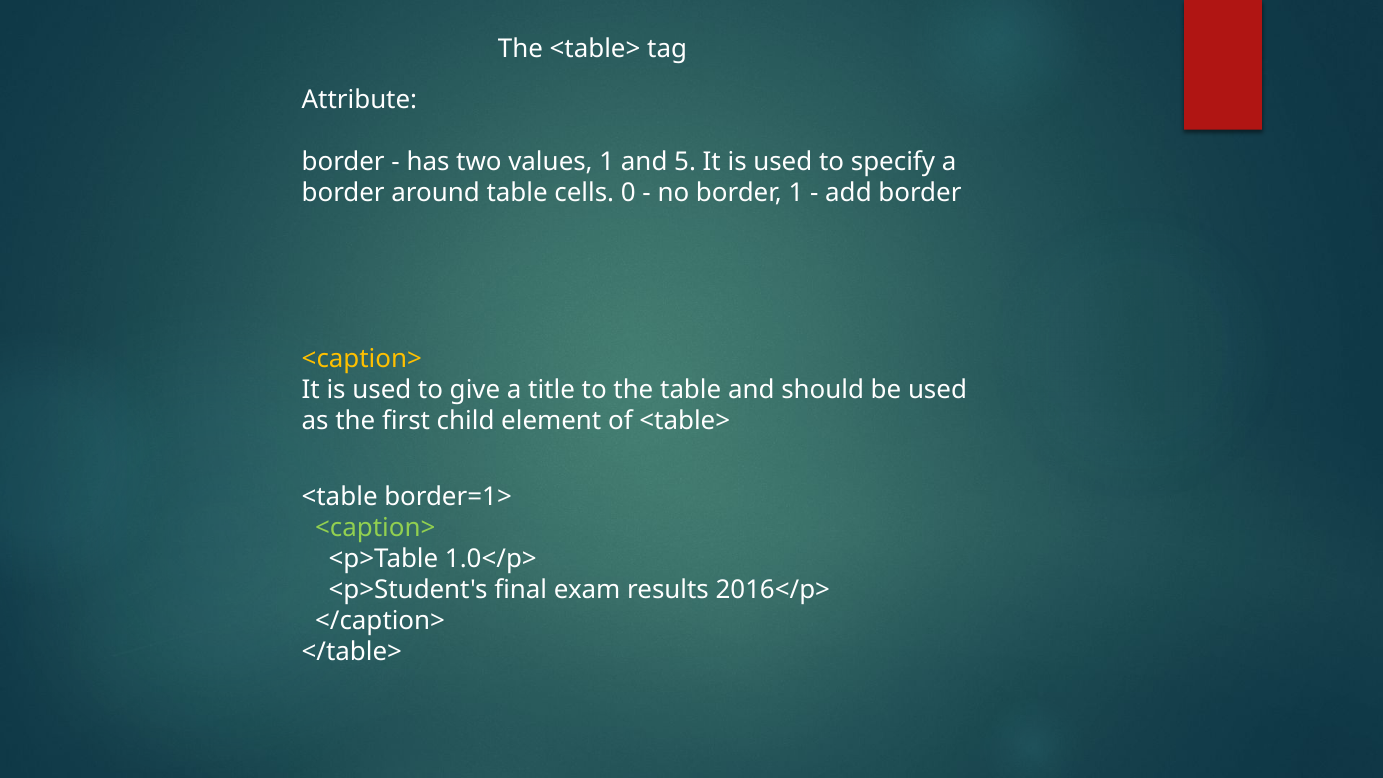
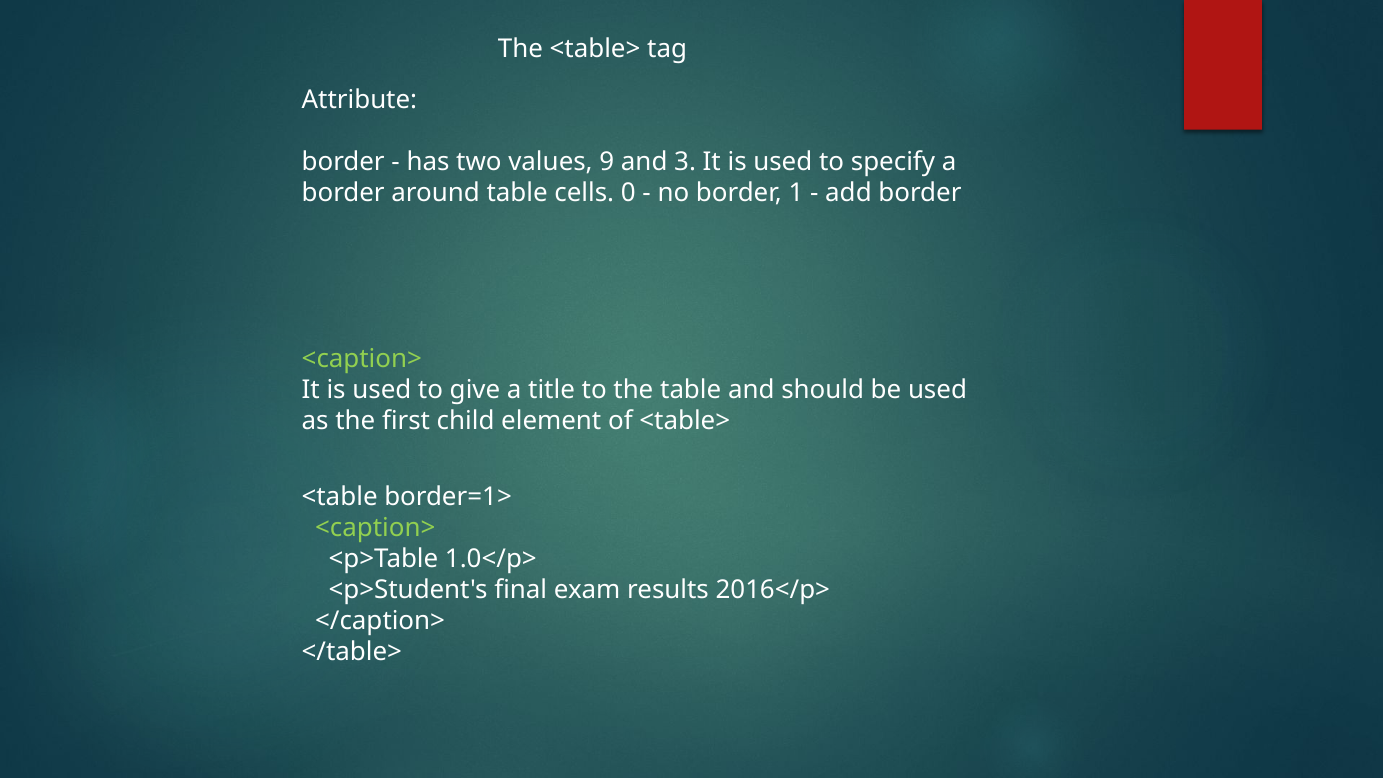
values 1: 1 -> 9
5: 5 -> 3
<caption> at (362, 359) colour: yellow -> light green
